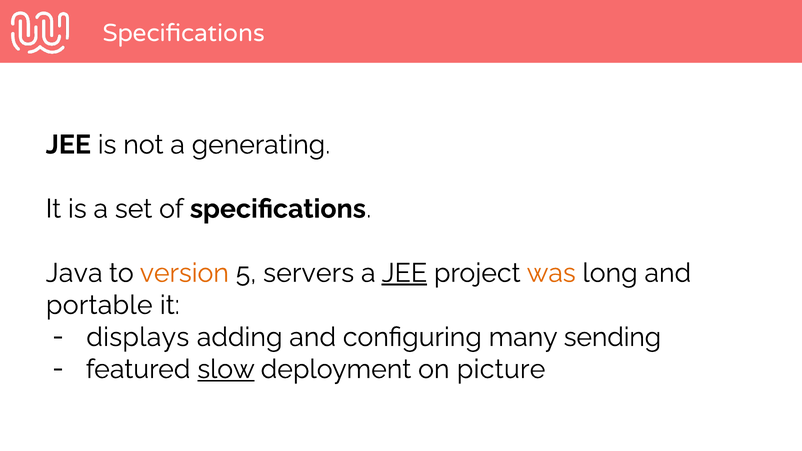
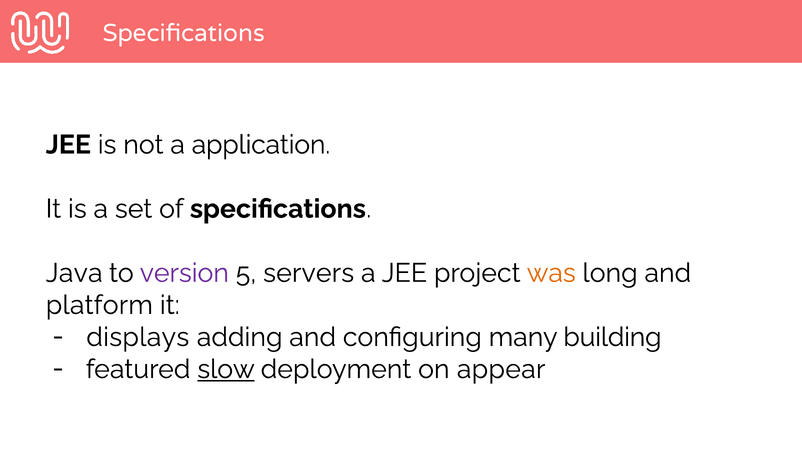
generating: generating -> application
version colour: orange -> purple
JEE at (404, 273) underline: present -> none
portable: portable -> platform
sending: sending -> building
picture: picture -> appear
